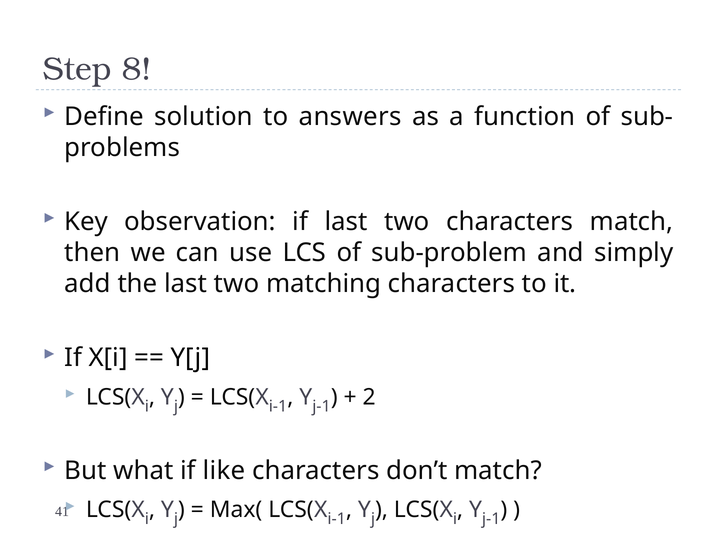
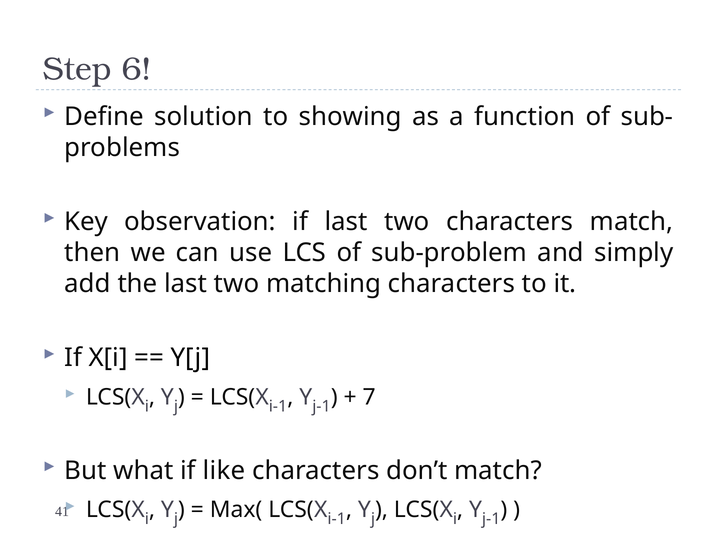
8: 8 -> 6
answers: answers -> showing
2: 2 -> 7
